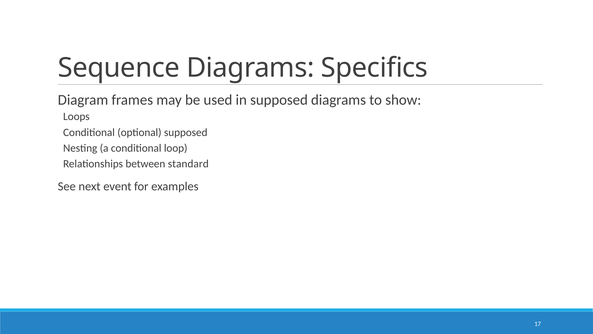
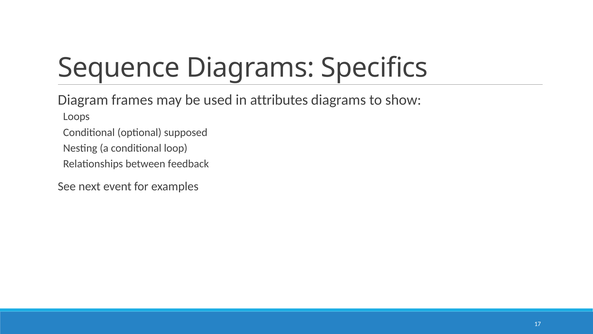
in supposed: supposed -> attributes
standard: standard -> feedback
